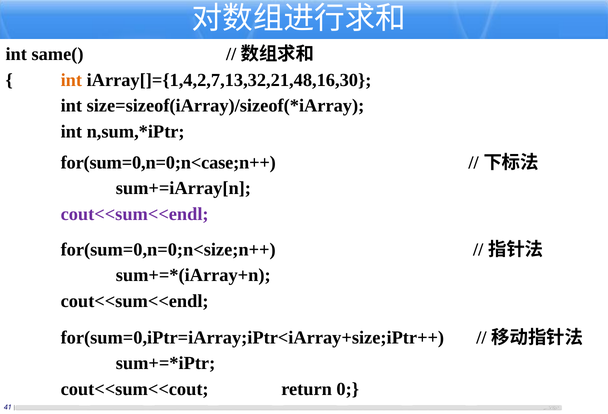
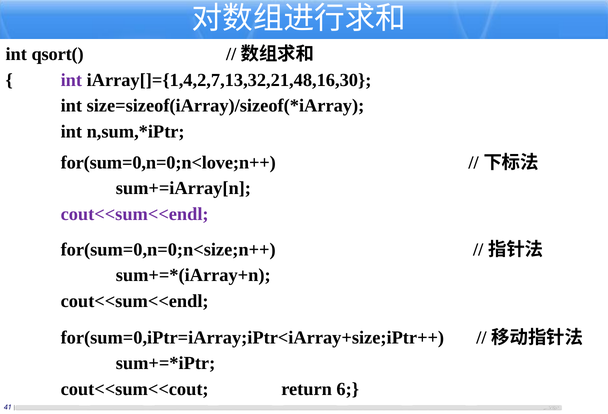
same(: same( -> qsort(
int at (71, 80) colour: orange -> purple
for(sum=0,n=0;n<case;n++: for(sum=0,n=0;n<case;n++ -> for(sum=0,n=0;n<love;n++
0: 0 -> 6
